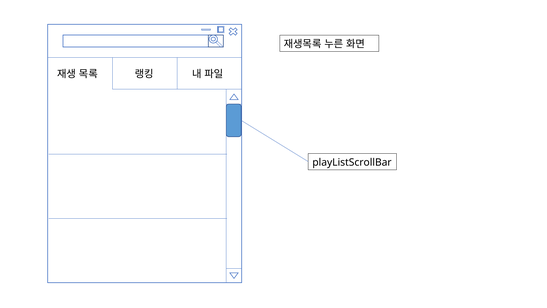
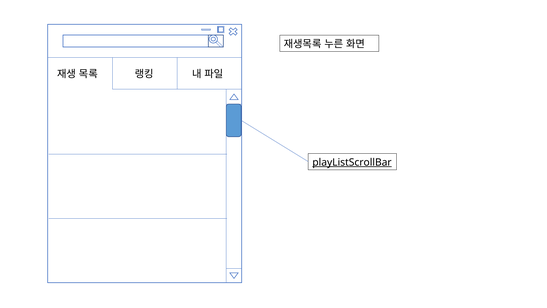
playListScrollBar underline: none -> present
